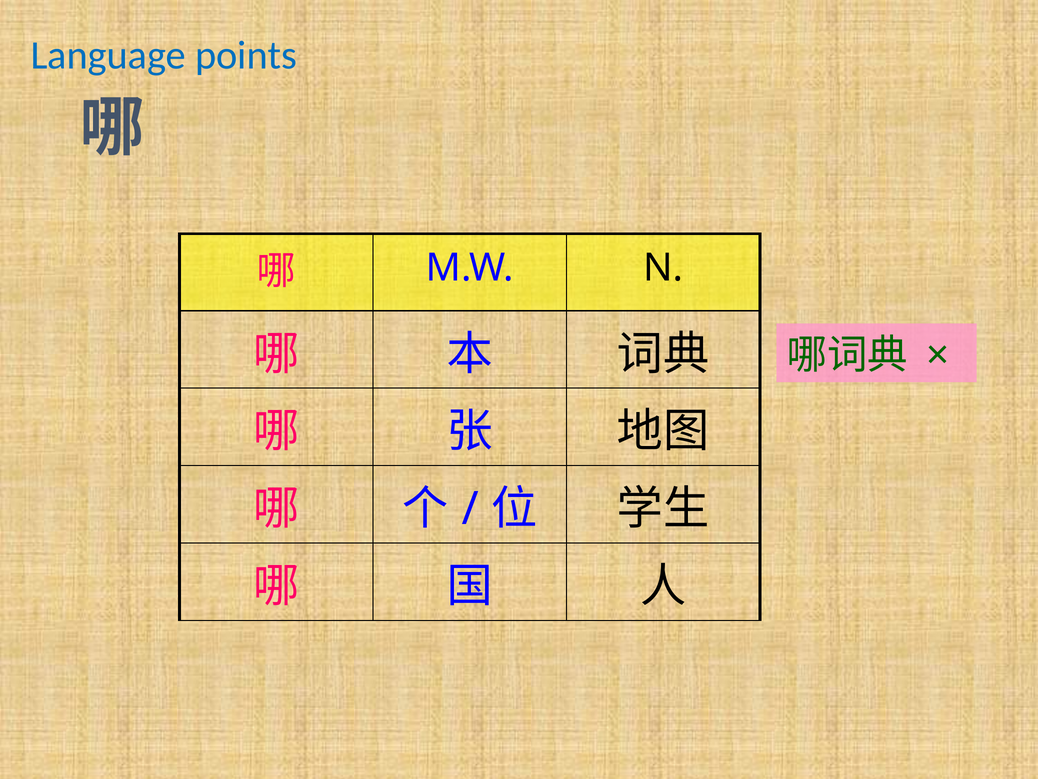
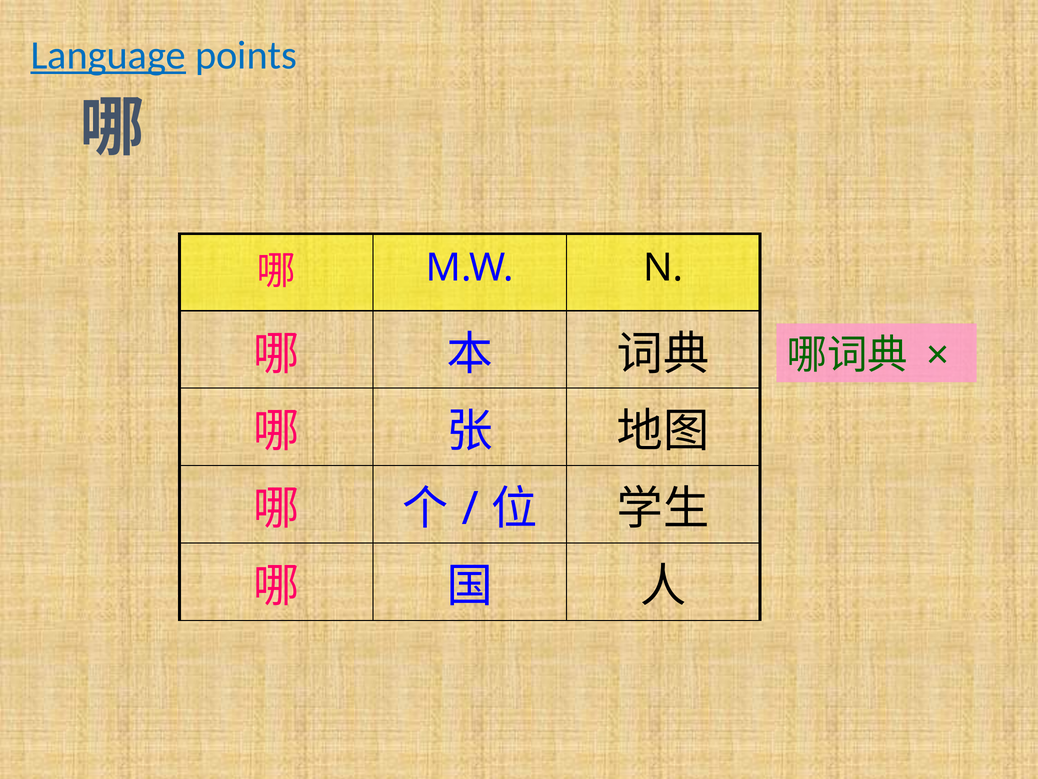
Language underline: none -> present
